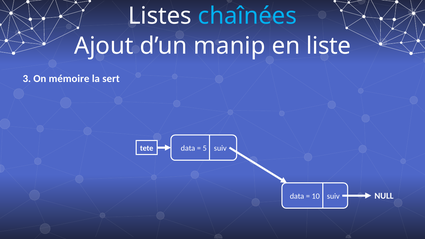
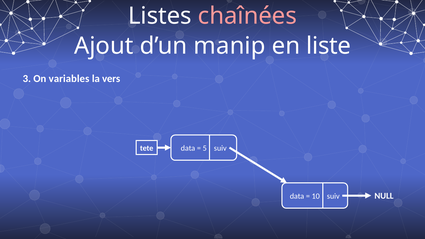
chaînées colour: light blue -> pink
mémoire: mémoire -> variables
sert: sert -> vers
